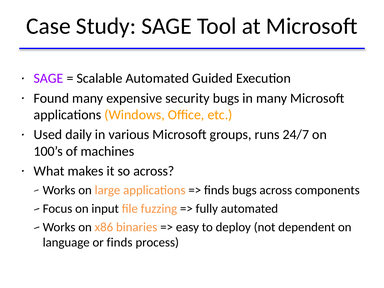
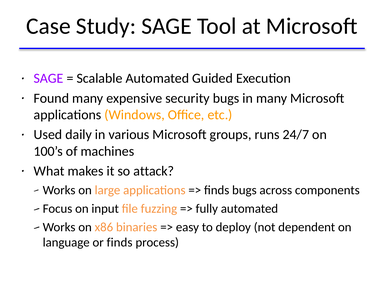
so across: across -> attack
